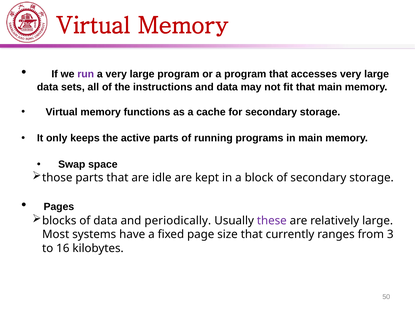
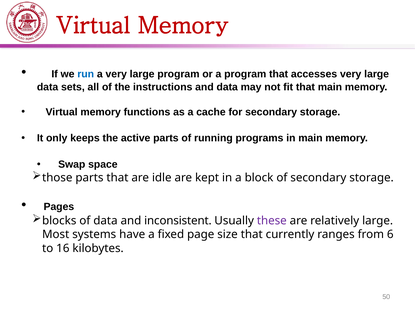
run colour: purple -> blue
periodically: periodically -> inconsistent
3: 3 -> 6
